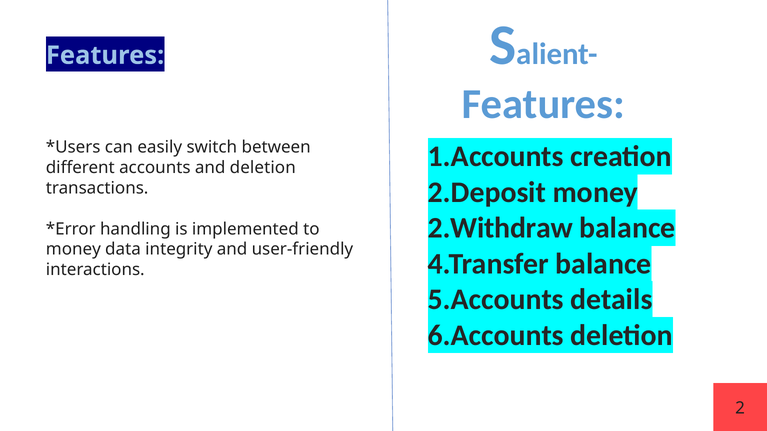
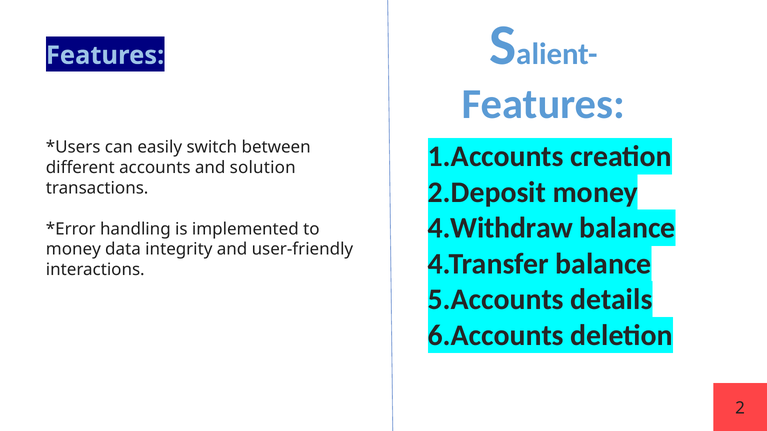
and deletion: deletion -> solution
2.Withdraw: 2.Withdraw -> 4.Withdraw
